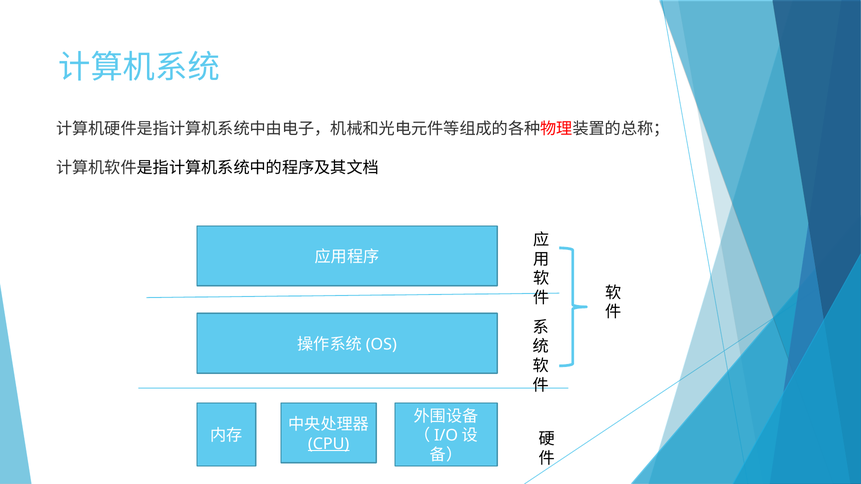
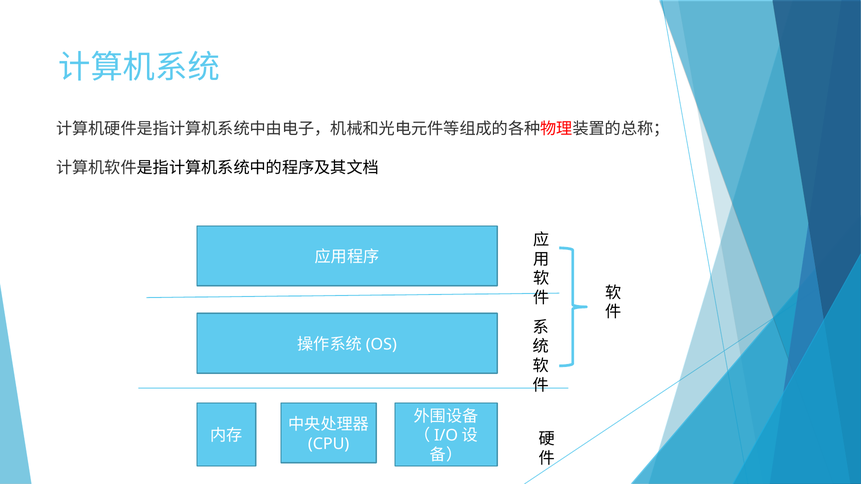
CPU underline: present -> none
